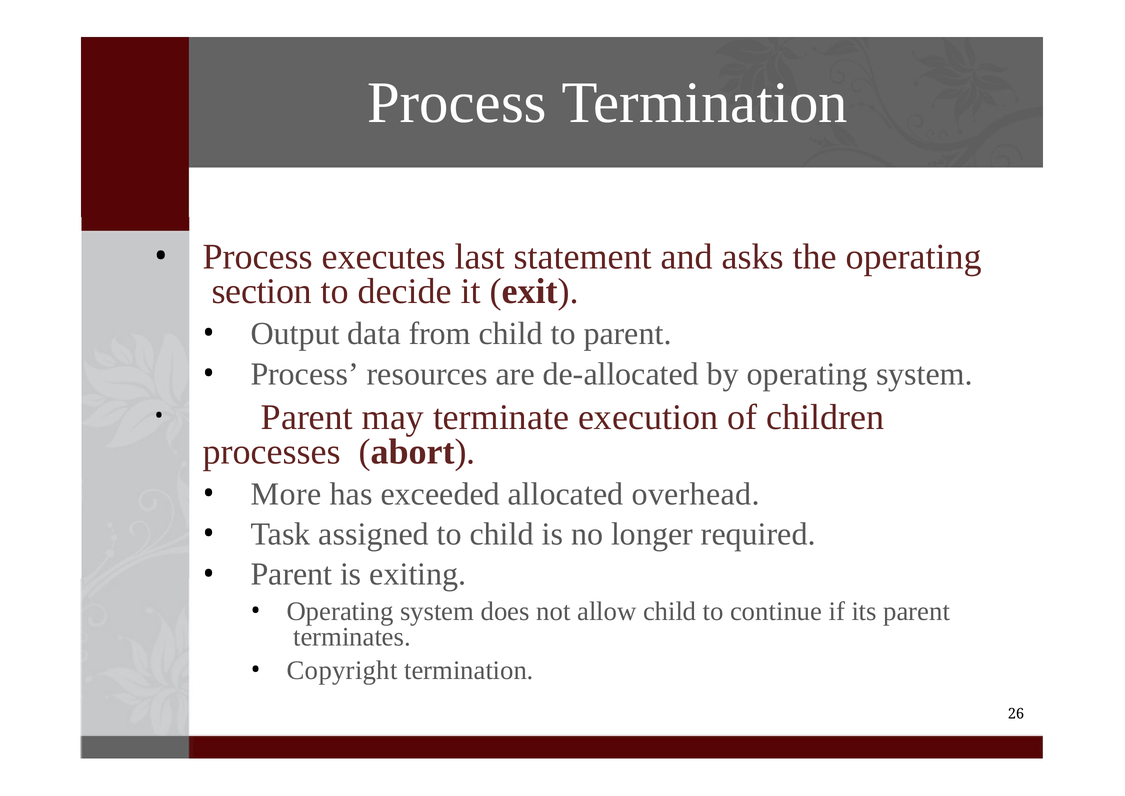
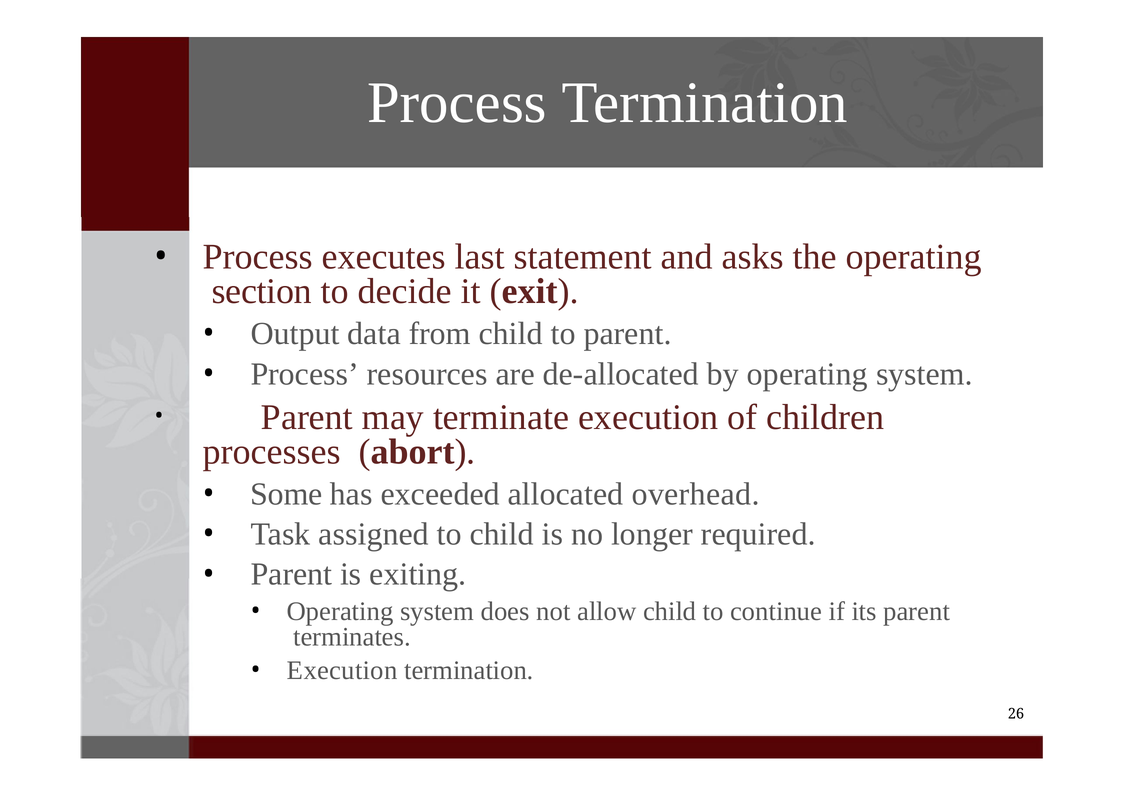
More: More -> Some
Copyright at (342, 670): Copyright -> Execution
